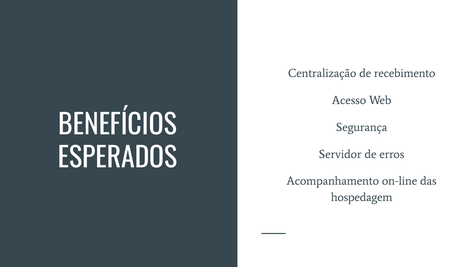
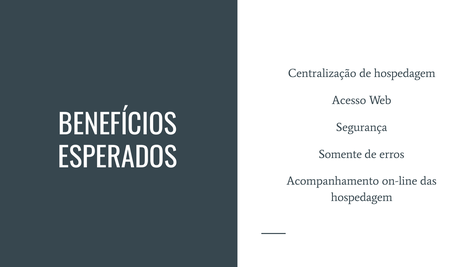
de recebimento: recebimento -> hospedagem
Servidor: Servidor -> Somente
